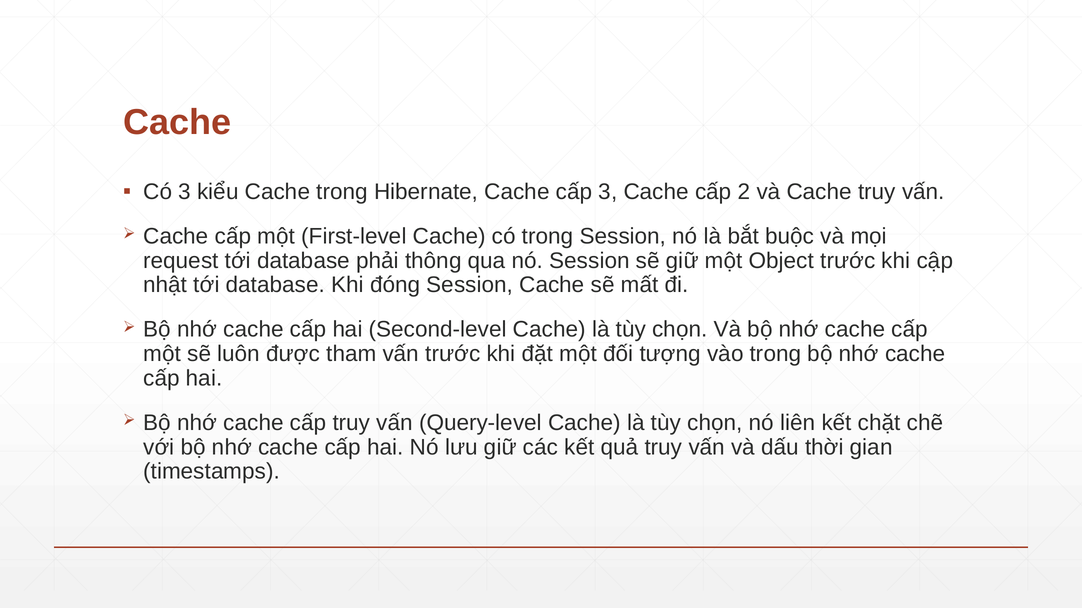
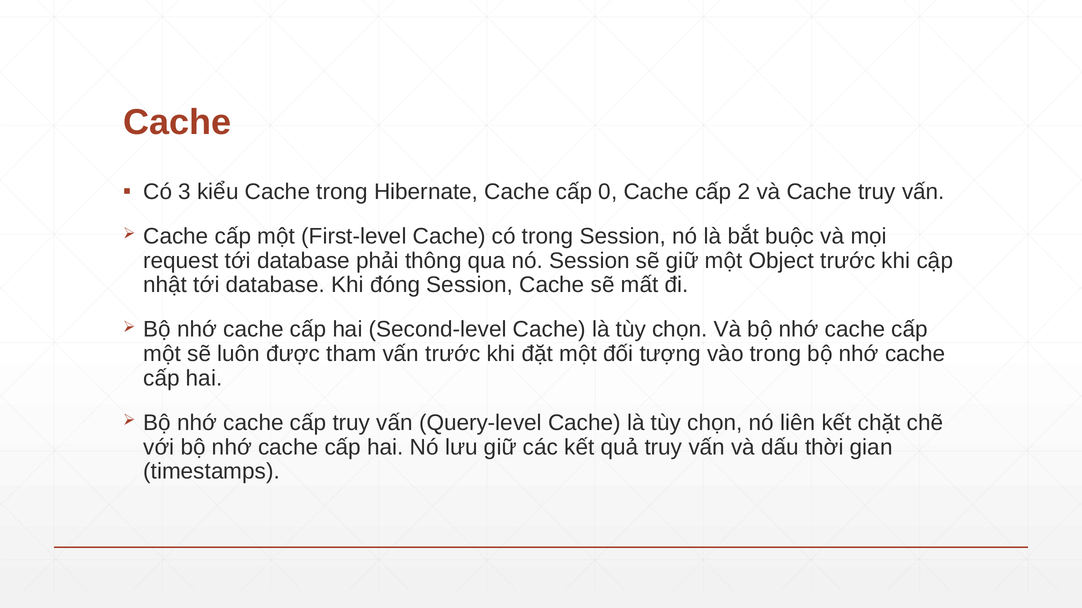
cấp 3: 3 -> 0
